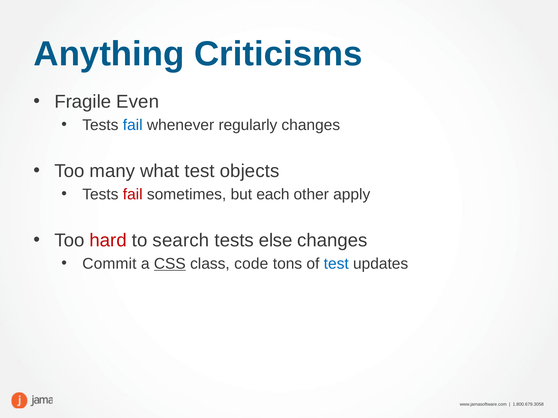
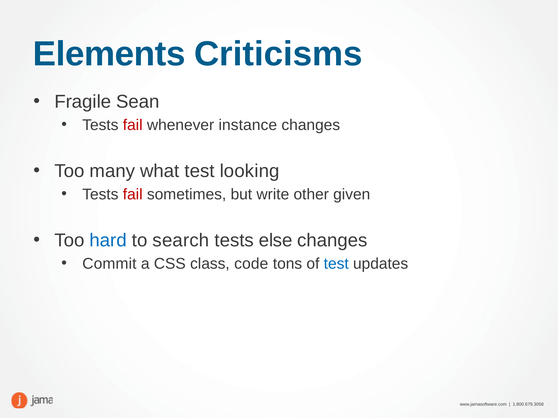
Anything: Anything -> Elements
Even: Even -> Sean
fail at (133, 125) colour: blue -> red
regularly: regularly -> instance
objects: objects -> looking
each: each -> write
apply: apply -> given
hard colour: red -> blue
CSS underline: present -> none
